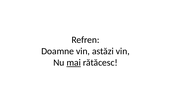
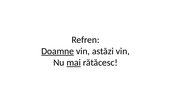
Doamne underline: none -> present
